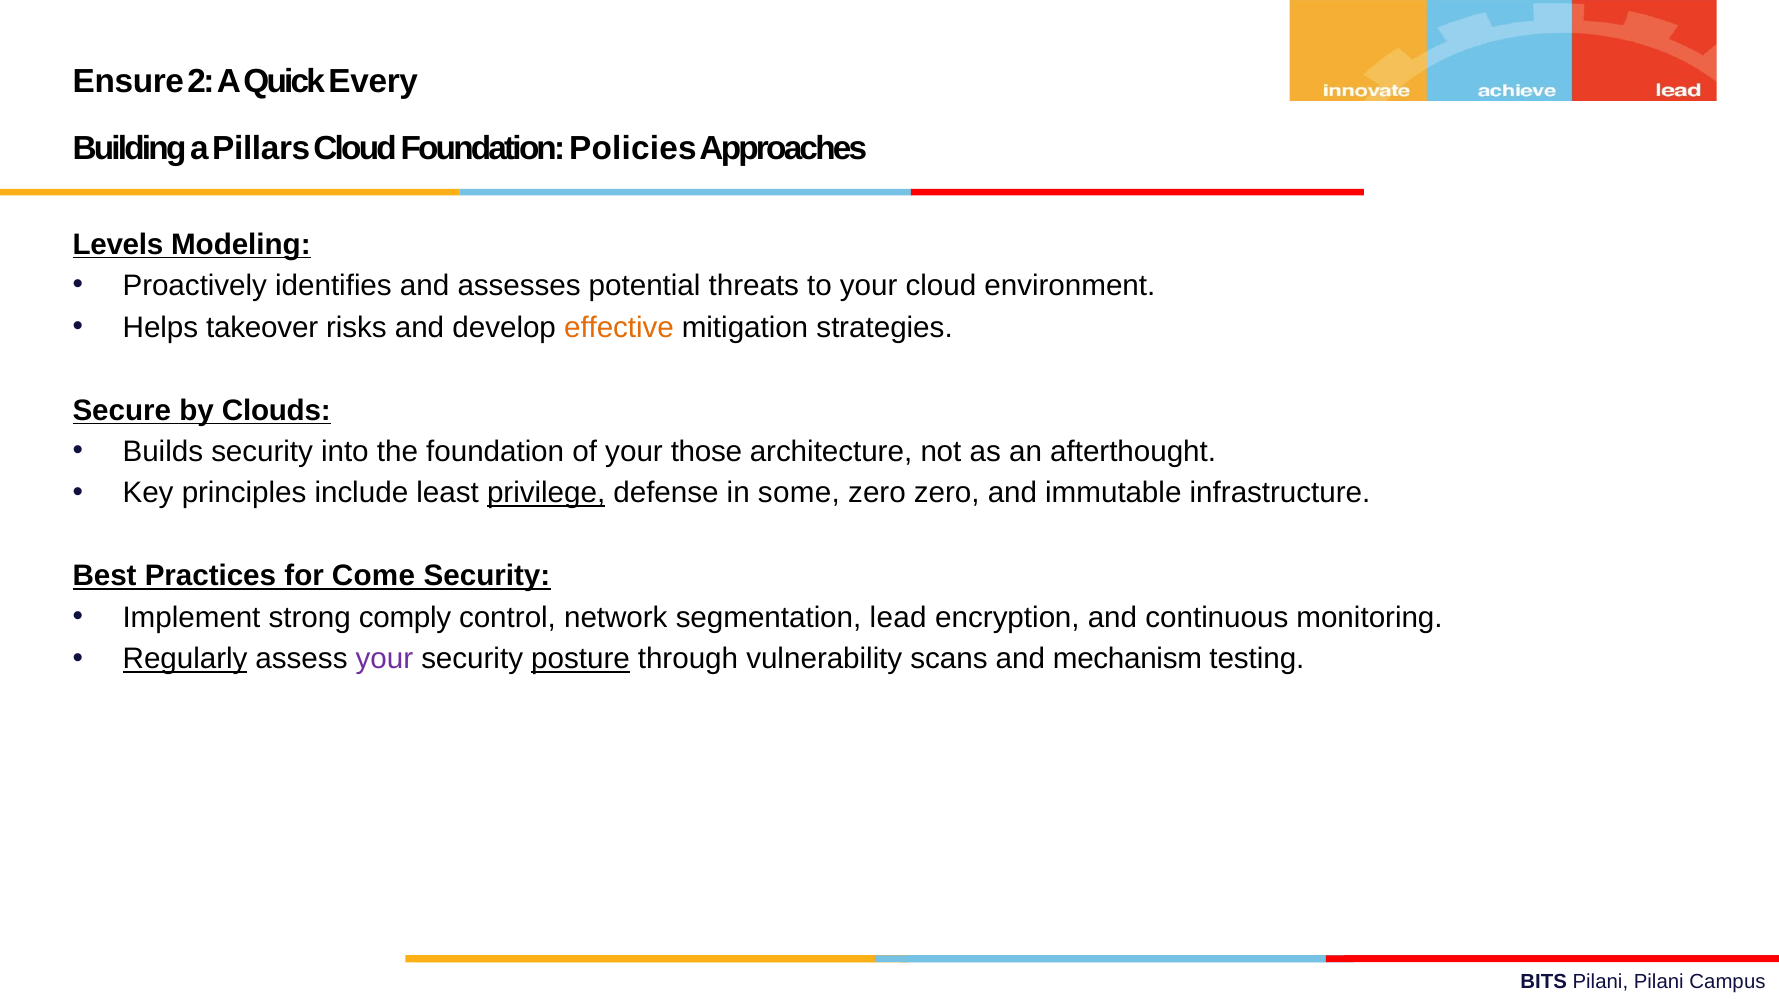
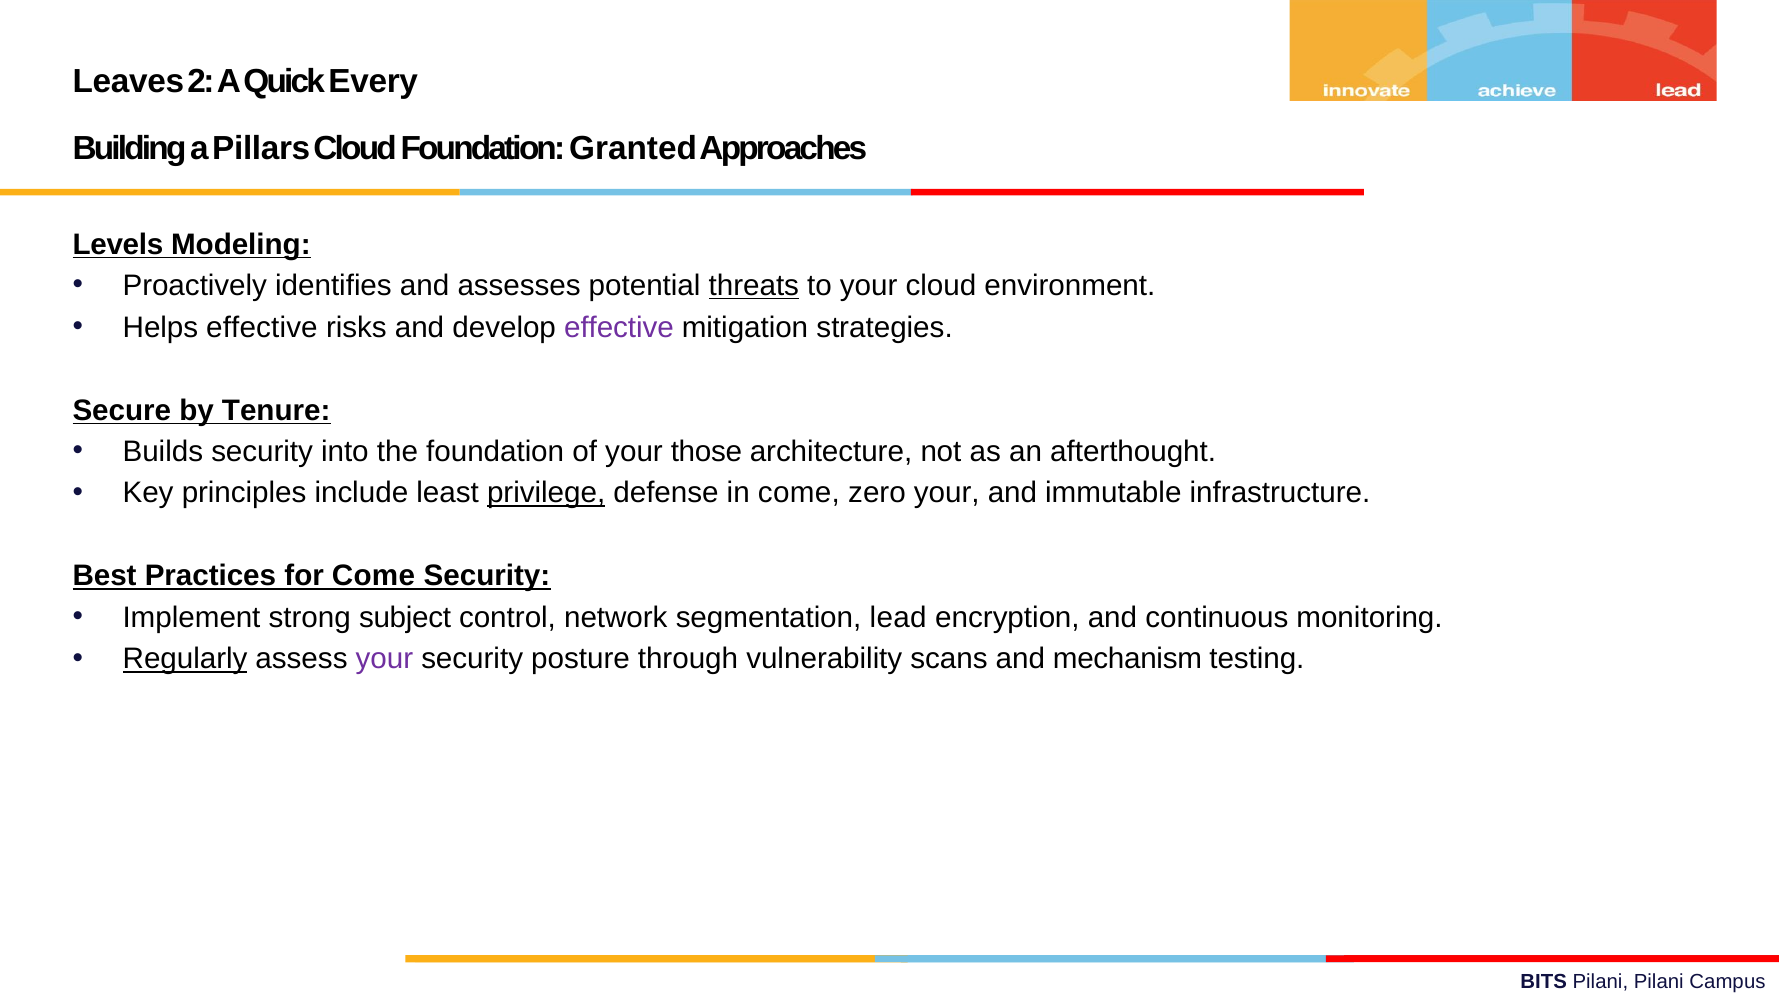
Ensure: Ensure -> Leaves
Policies: Policies -> Granted
threats underline: none -> present
Helps takeover: takeover -> effective
effective at (619, 328) colour: orange -> purple
Clouds: Clouds -> Tenure
in some: some -> come
zero zero: zero -> your
comply: comply -> subject
posture underline: present -> none
